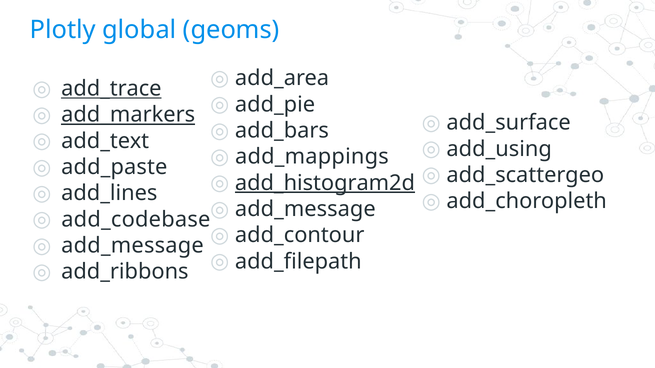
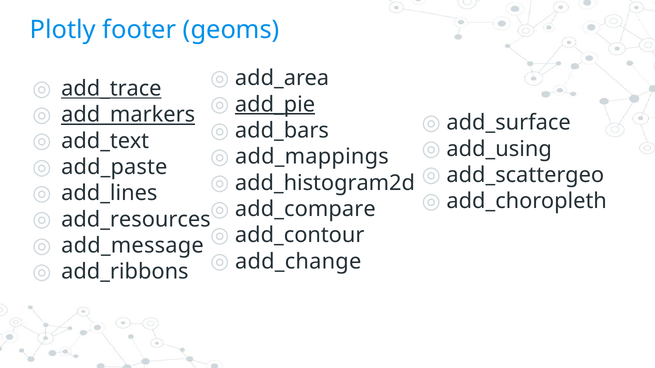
global: global -> footer
add_pie underline: none -> present
add_histogram2d underline: present -> none
add_message at (305, 209): add_message -> add_compare
add_codebase: add_codebase -> add_resources
add_filepath: add_filepath -> add_change
